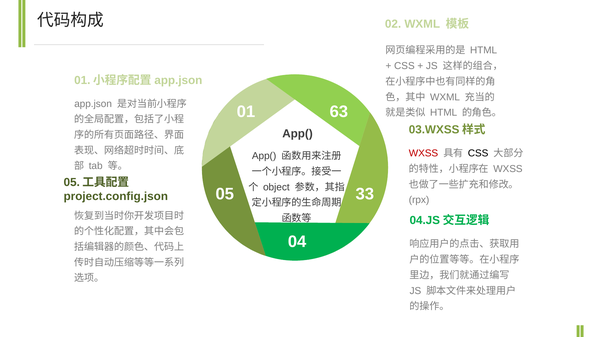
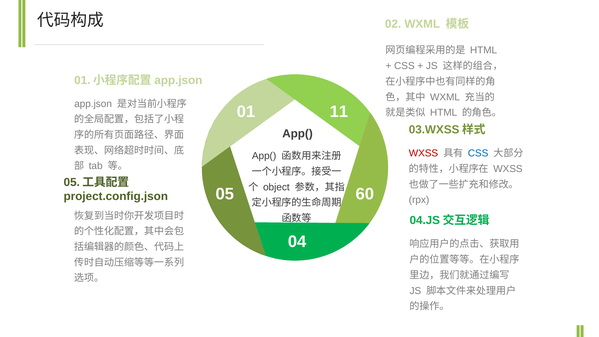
63: 63 -> 11
CSS at (478, 153) colour: black -> blue
33: 33 -> 60
